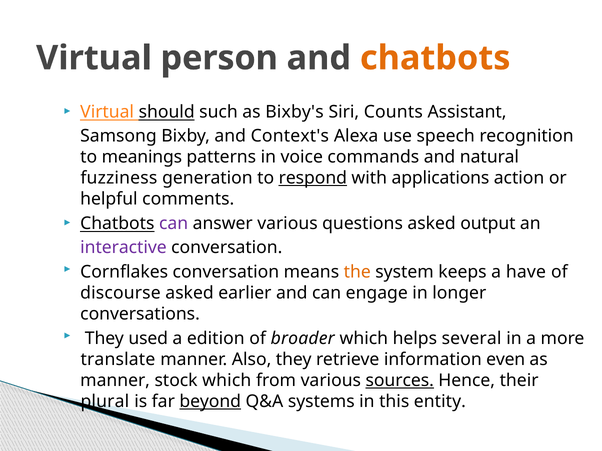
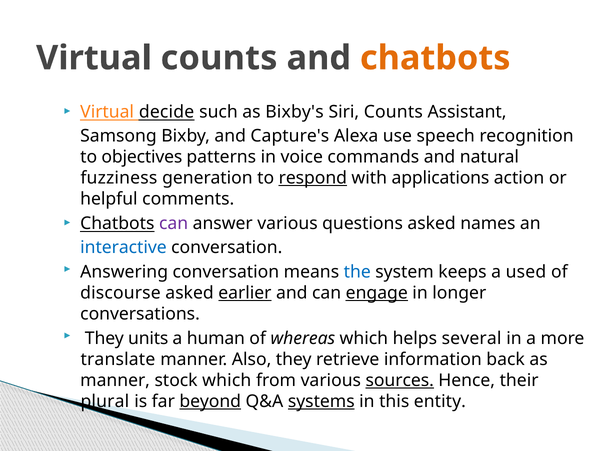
Virtual person: person -> counts
should: should -> decide
Context's: Context's -> Capture's
meanings: meanings -> objectives
output: output -> names
interactive colour: purple -> blue
Cornflakes: Cornflakes -> Answering
the colour: orange -> blue
have: have -> used
earlier underline: none -> present
engage underline: none -> present
used: used -> units
edition: edition -> human
broader: broader -> whereas
even: even -> back
systems underline: none -> present
